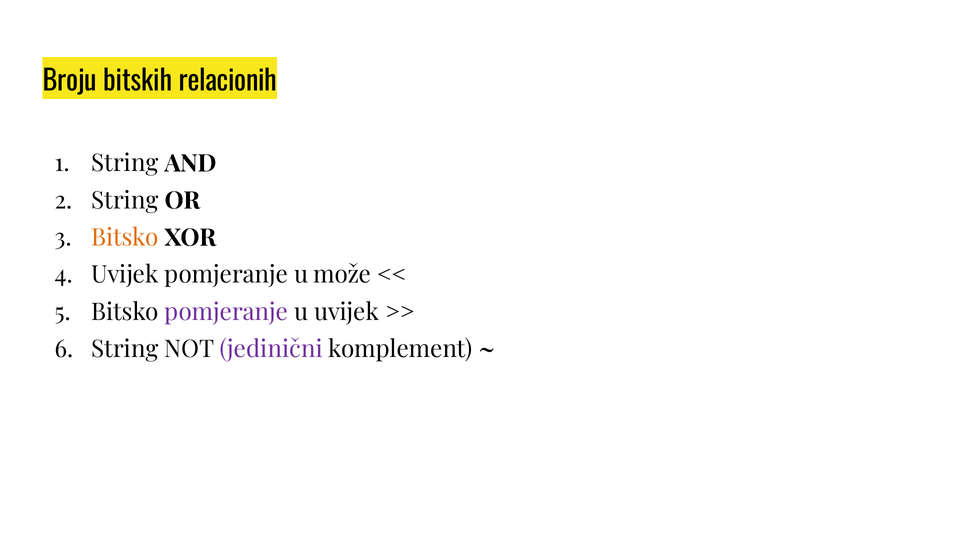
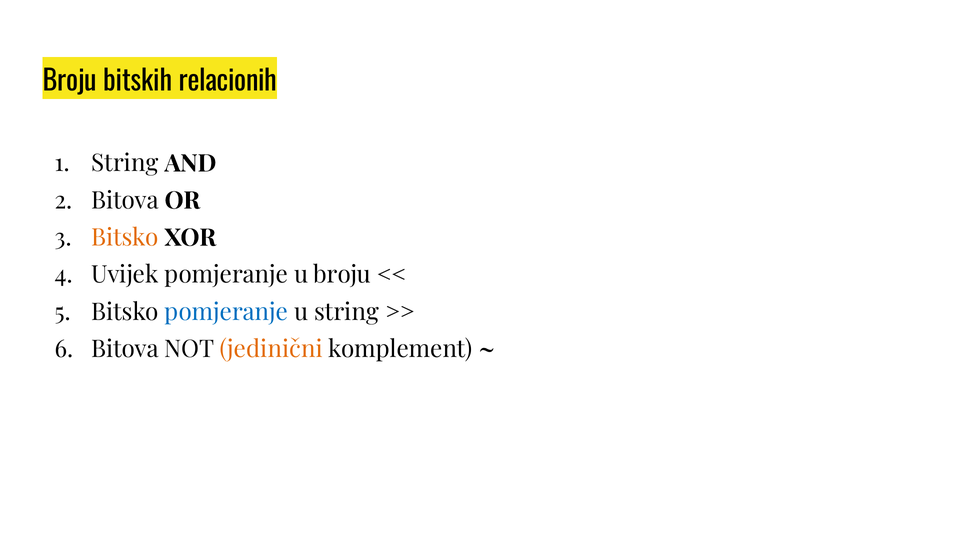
String at (125, 201): String -> Bitova
u može: može -> broju
pomjeranje at (226, 312) colour: purple -> blue
u uvijek: uvijek -> string
String at (125, 349): String -> Bitova
jedinični colour: purple -> orange
